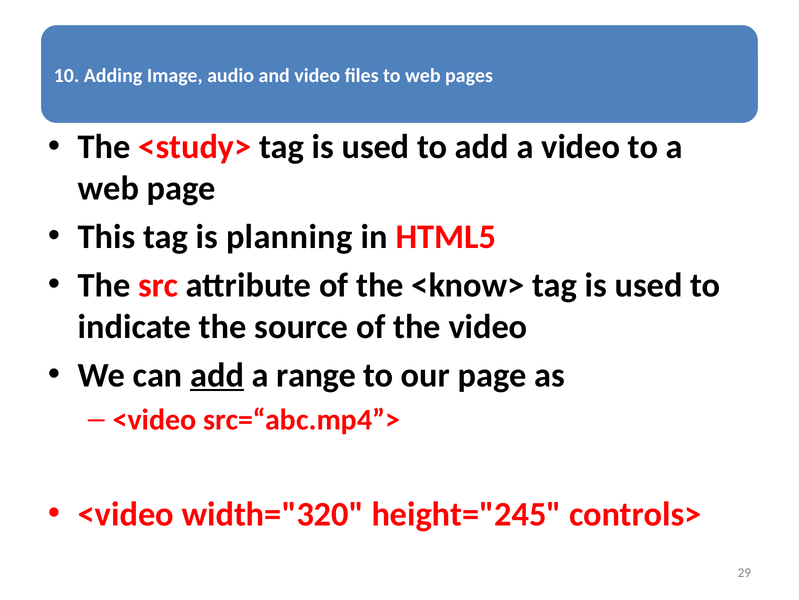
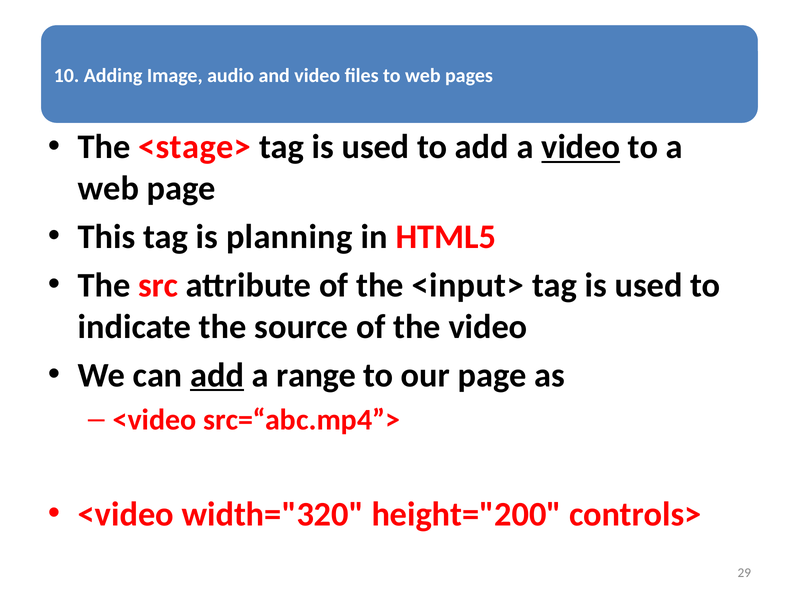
<study>: <study> -> <stage>
video at (581, 147) underline: none -> present
<know>: <know> -> <input>
height="245: height="245 -> height="200
